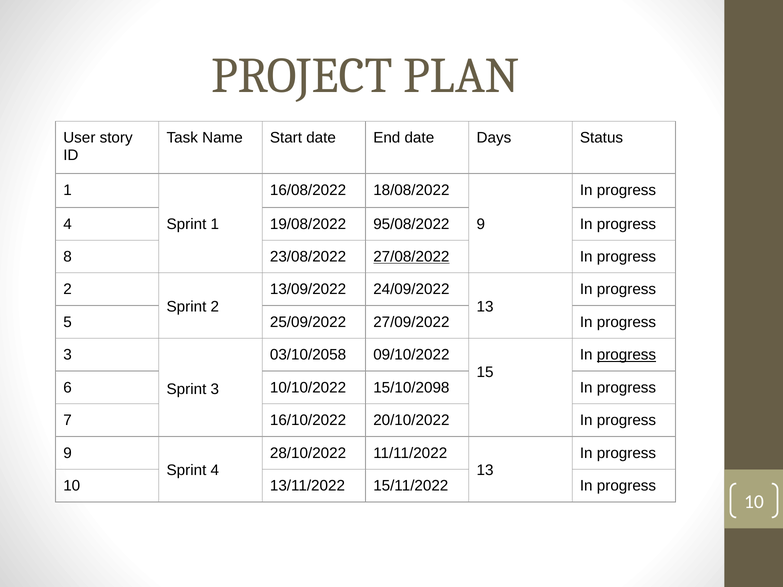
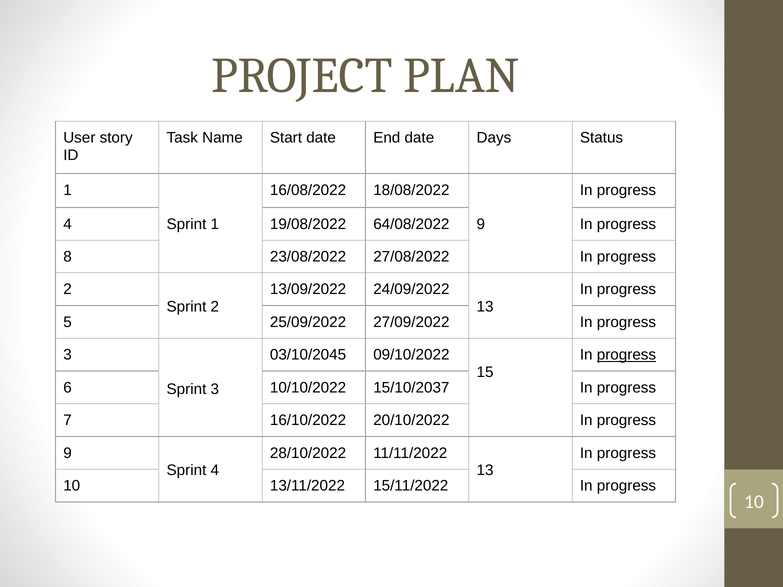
95/08/2022: 95/08/2022 -> 64/08/2022
27/08/2022 underline: present -> none
03/10/2058: 03/10/2058 -> 03/10/2045
15/10/2098: 15/10/2098 -> 15/10/2037
